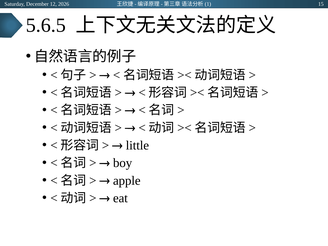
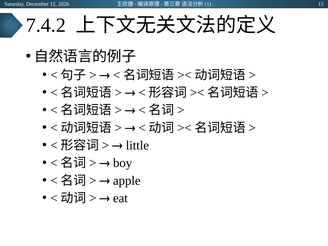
5.6.5: 5.6.5 -> 7.4.2
